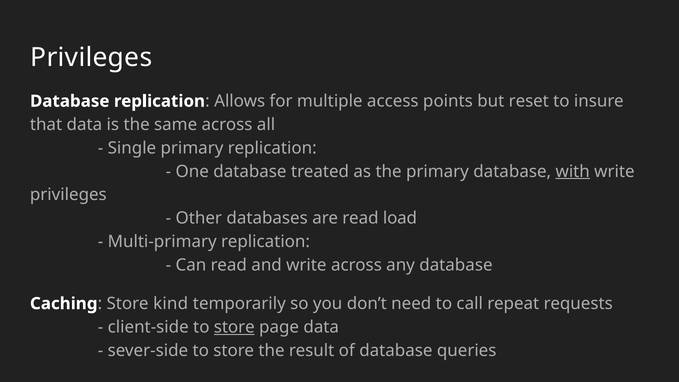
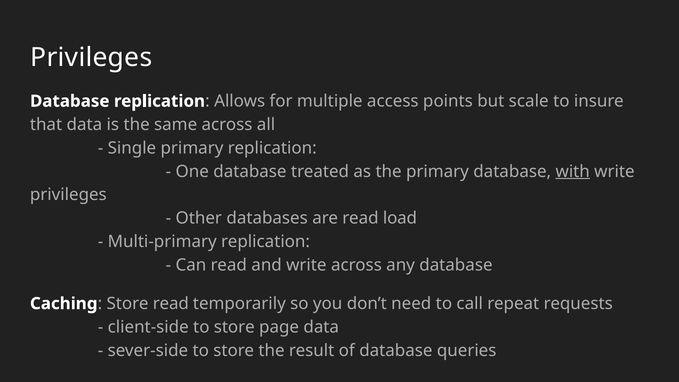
reset: reset -> scale
Store kind: kind -> read
store at (234, 327) underline: present -> none
